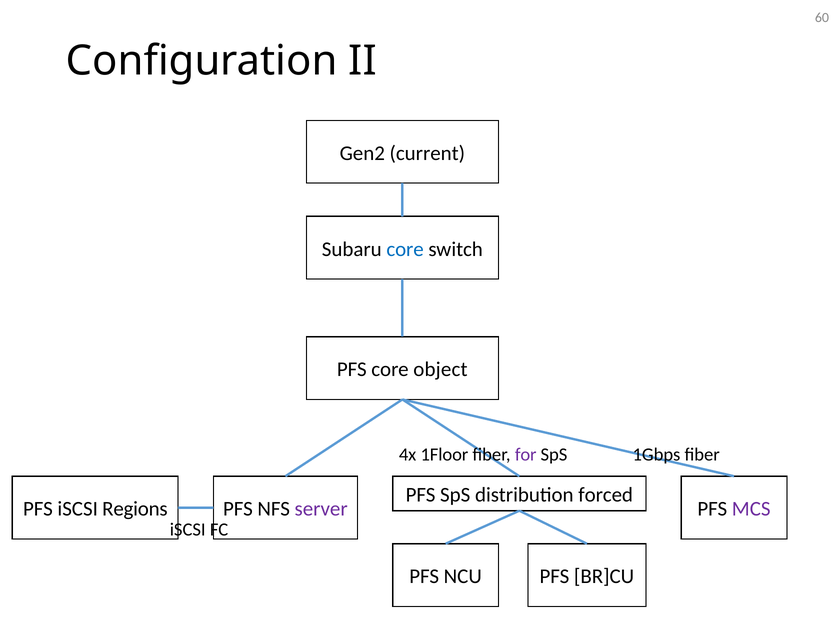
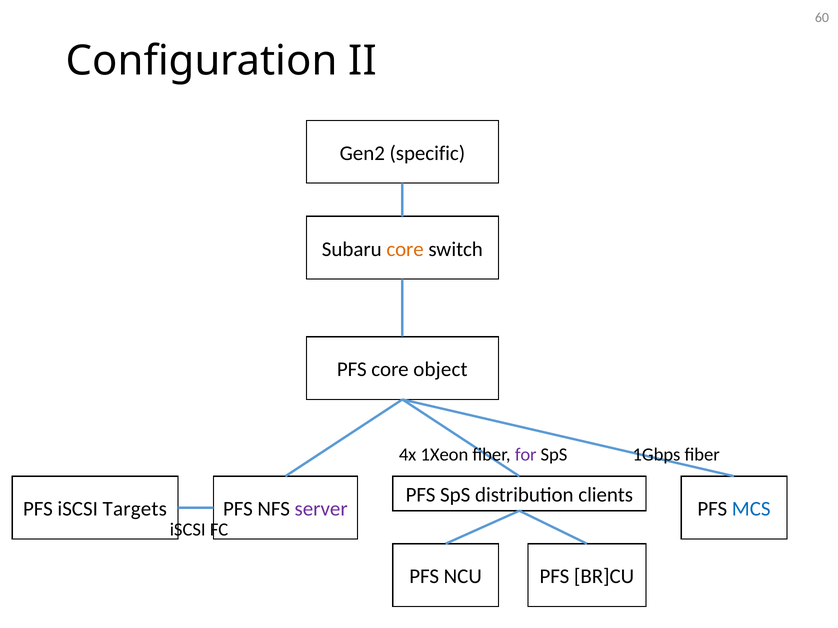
current: current -> specific
core at (405, 249) colour: blue -> orange
1Floor: 1Floor -> 1Xeon
forced: forced -> clients
Regions: Regions -> Targets
MCS colour: purple -> blue
